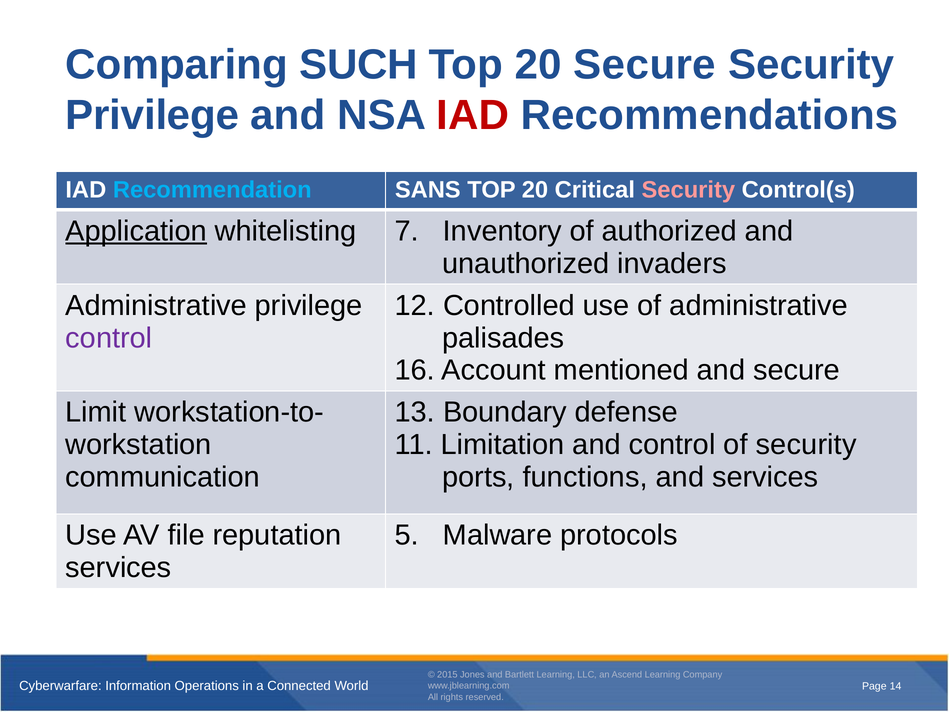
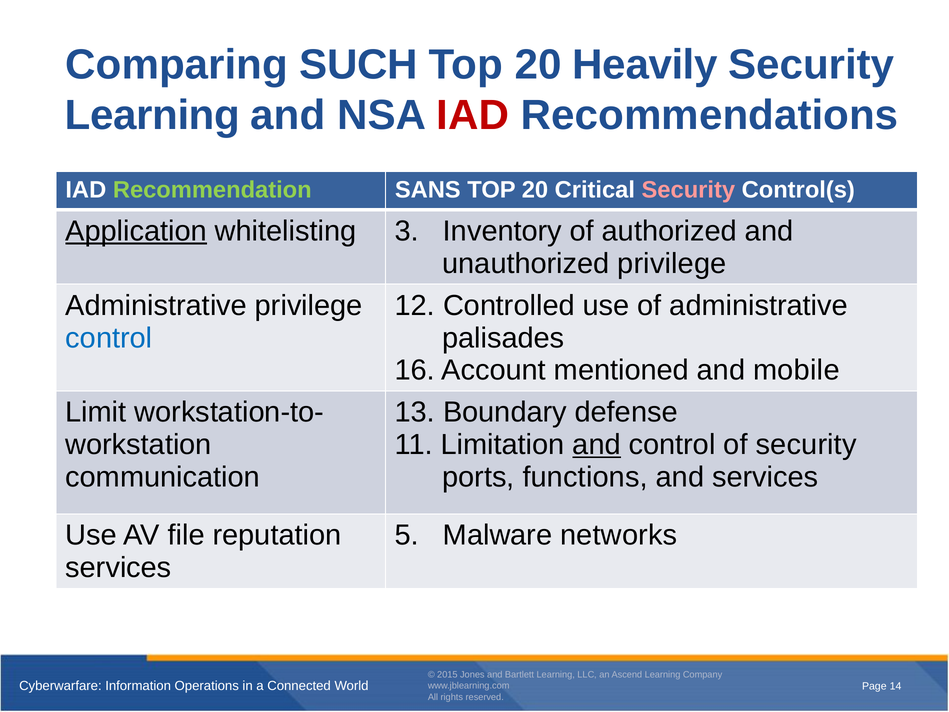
20 Secure: Secure -> Heavily
Privilege at (152, 115): Privilege -> Learning
Recommendation colour: light blue -> light green
7: 7 -> 3
unauthorized invaders: invaders -> privilege
control at (109, 338) colour: purple -> blue
and secure: secure -> mobile
and at (597, 445) underline: none -> present
protocols: protocols -> networks
